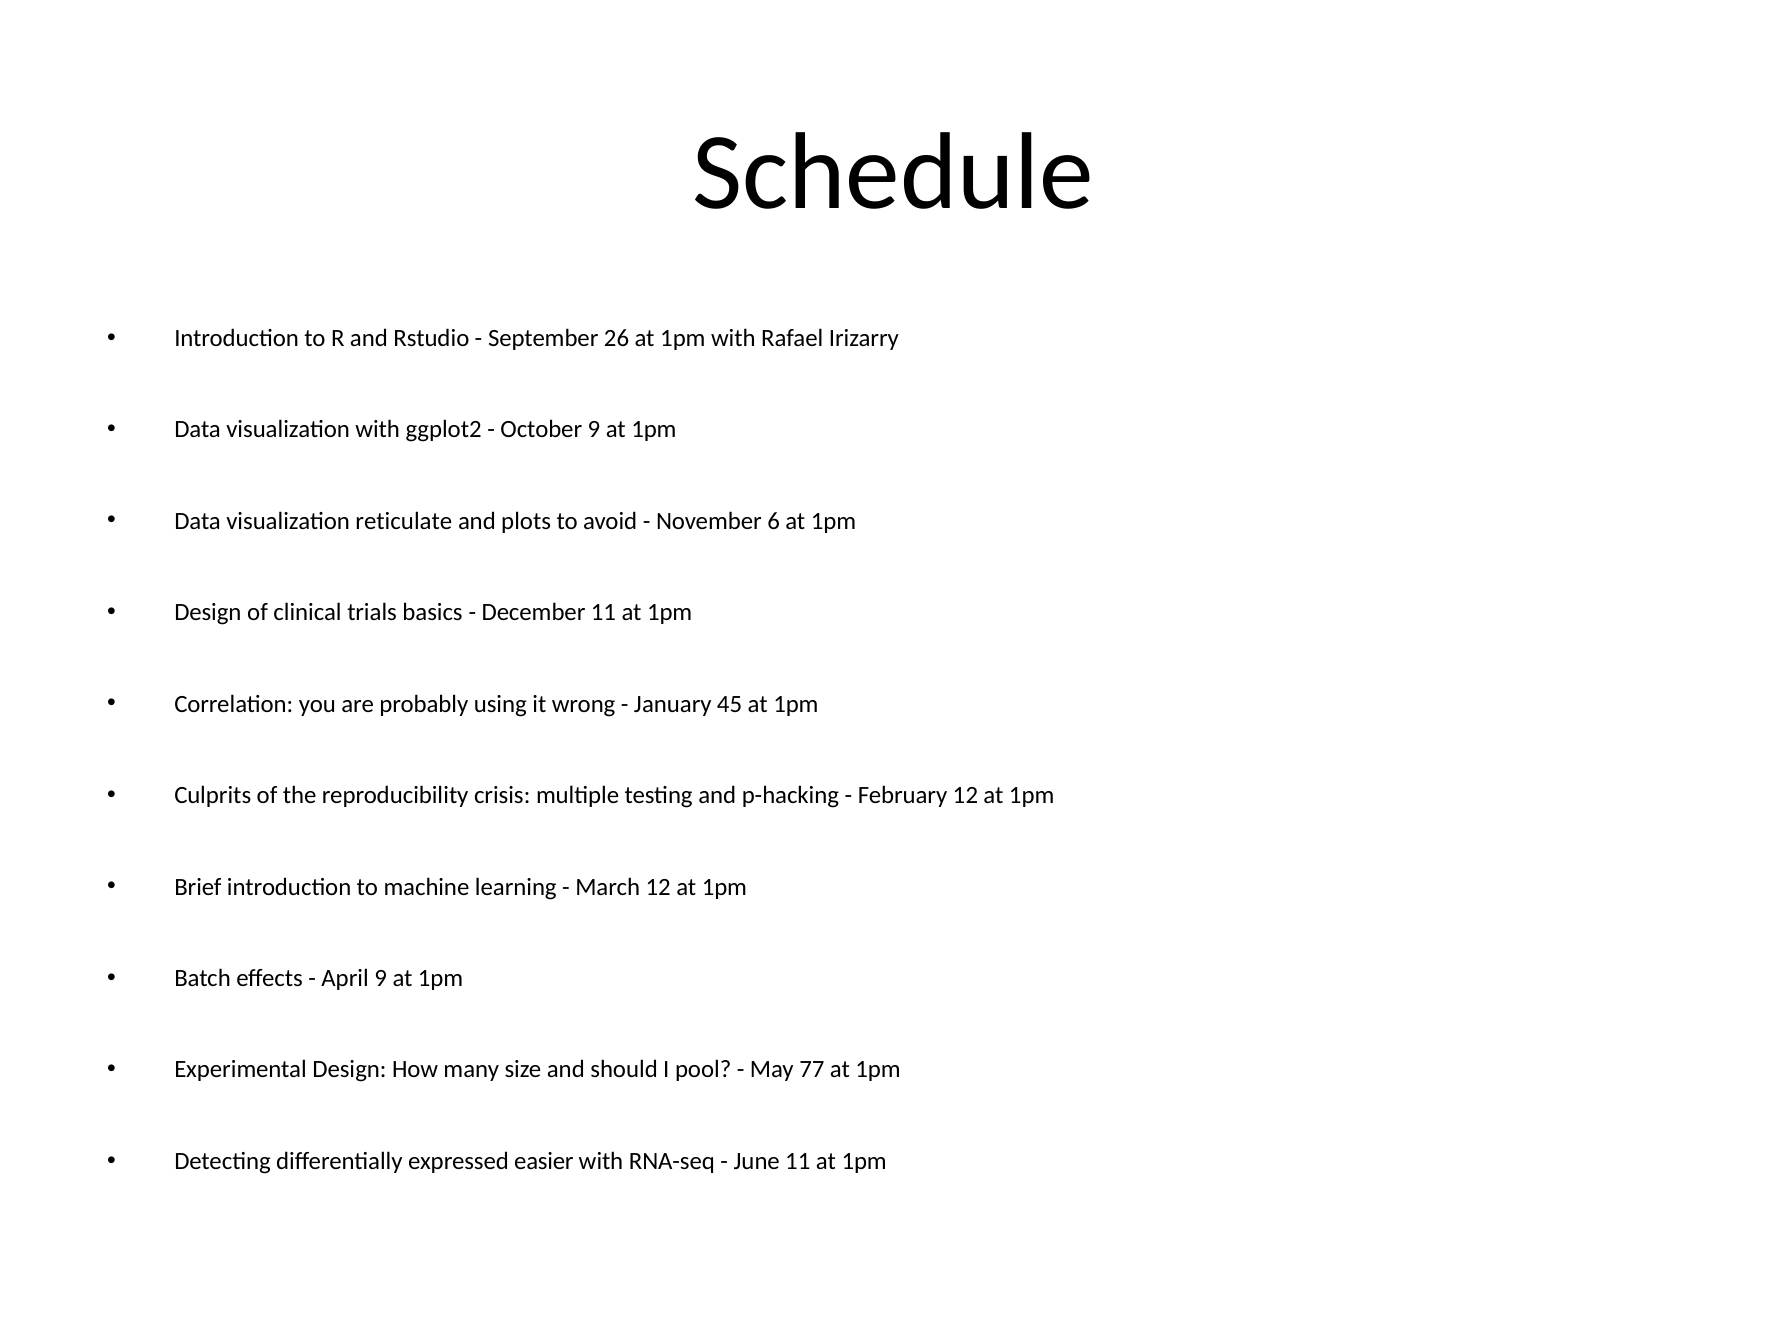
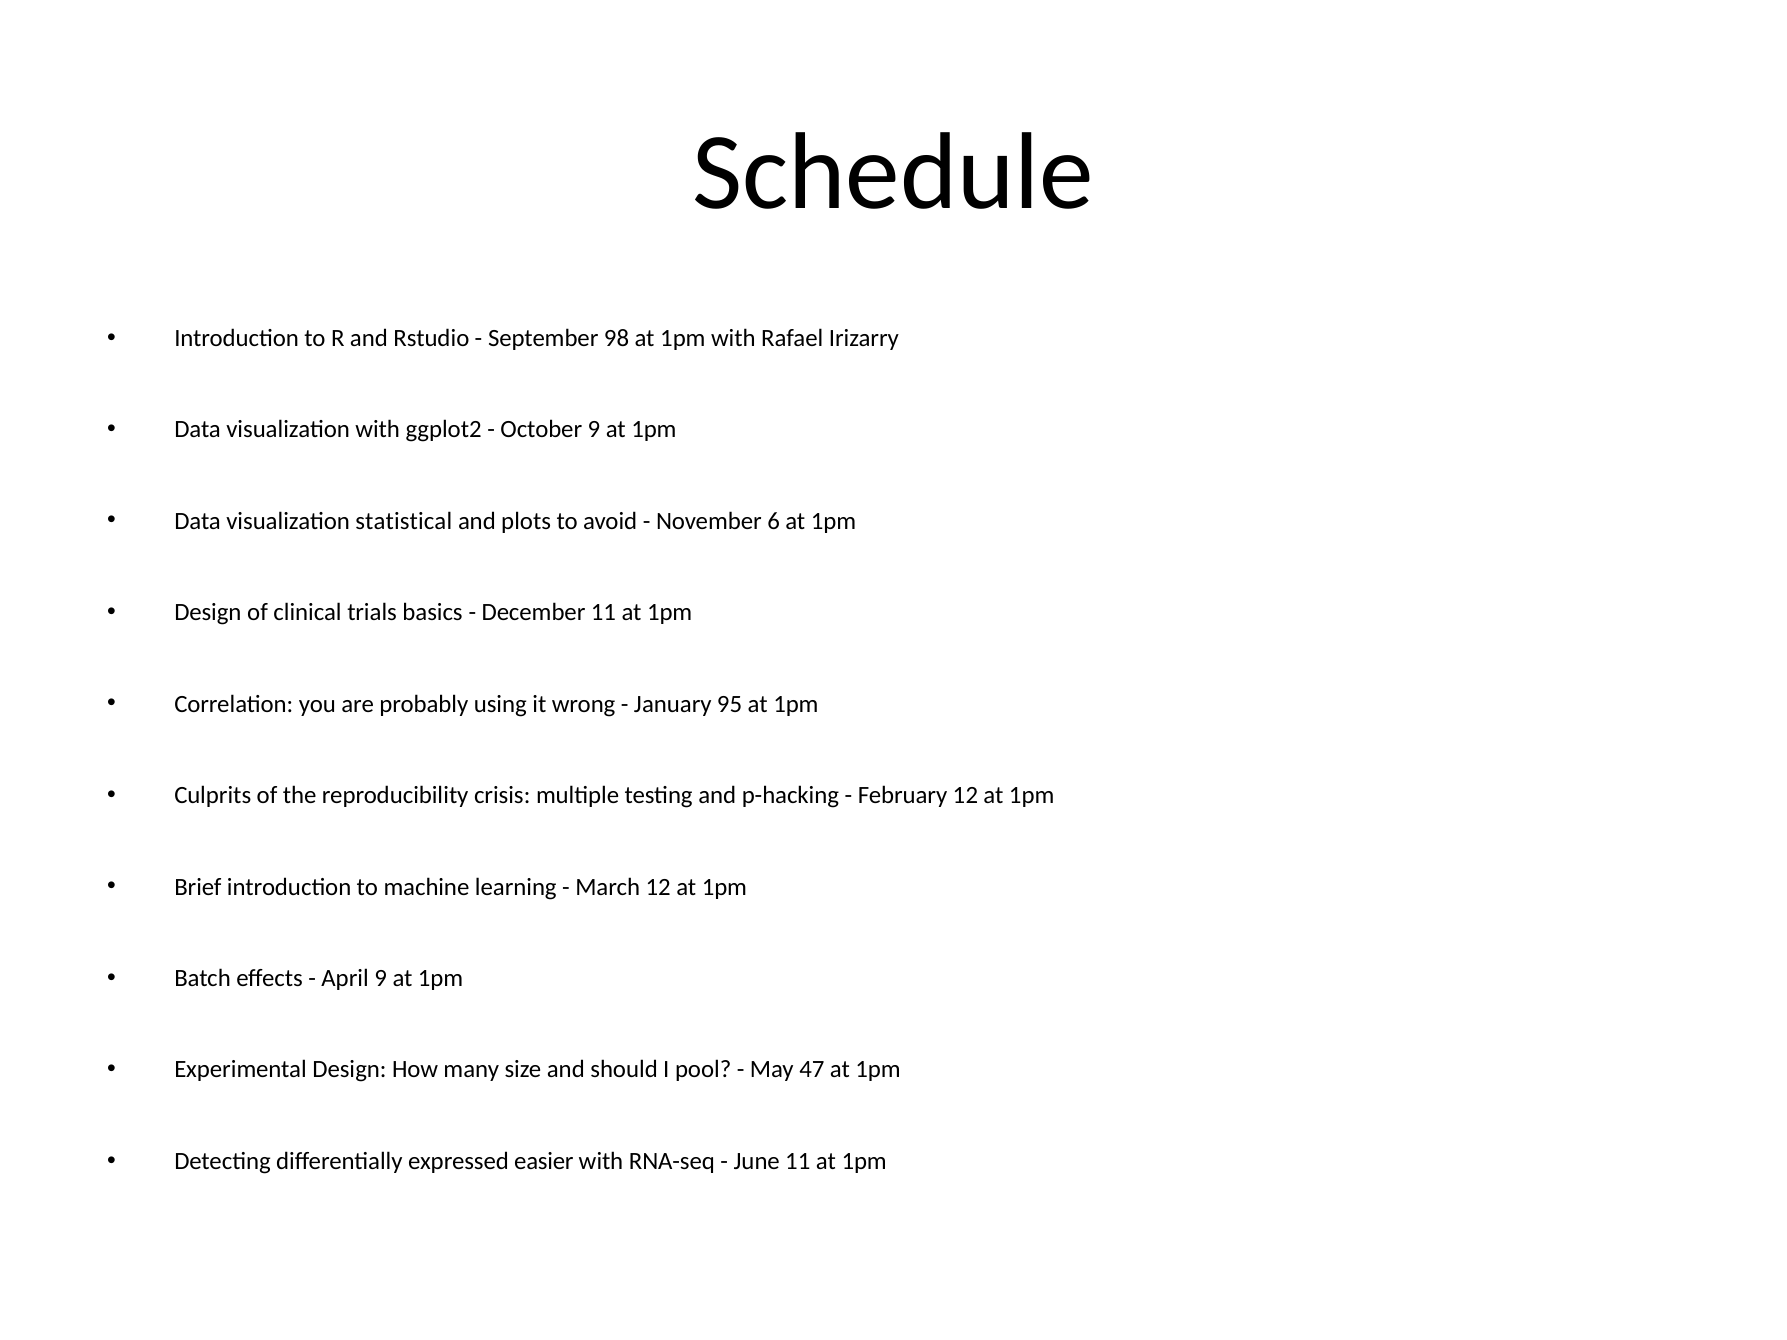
26: 26 -> 98
reticulate: reticulate -> statistical
45: 45 -> 95
77: 77 -> 47
